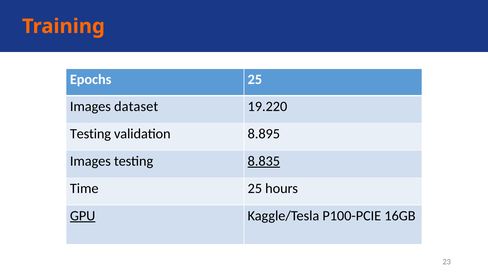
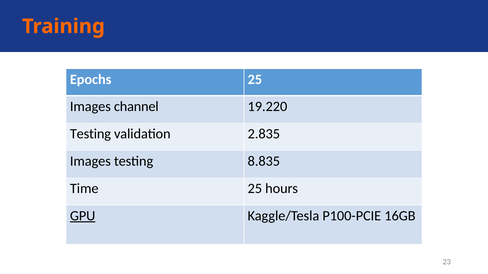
dataset: dataset -> channel
8.895: 8.895 -> 2.835
8.835 underline: present -> none
